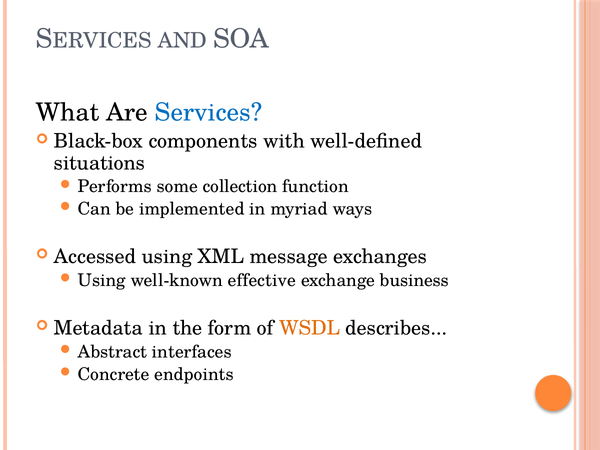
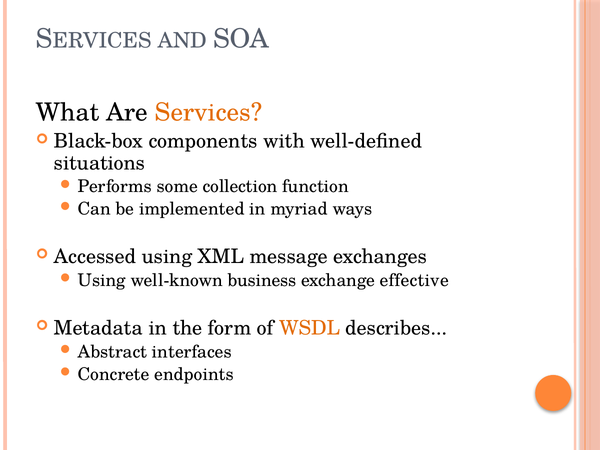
Services colour: blue -> orange
effective: effective -> business
business: business -> effective
